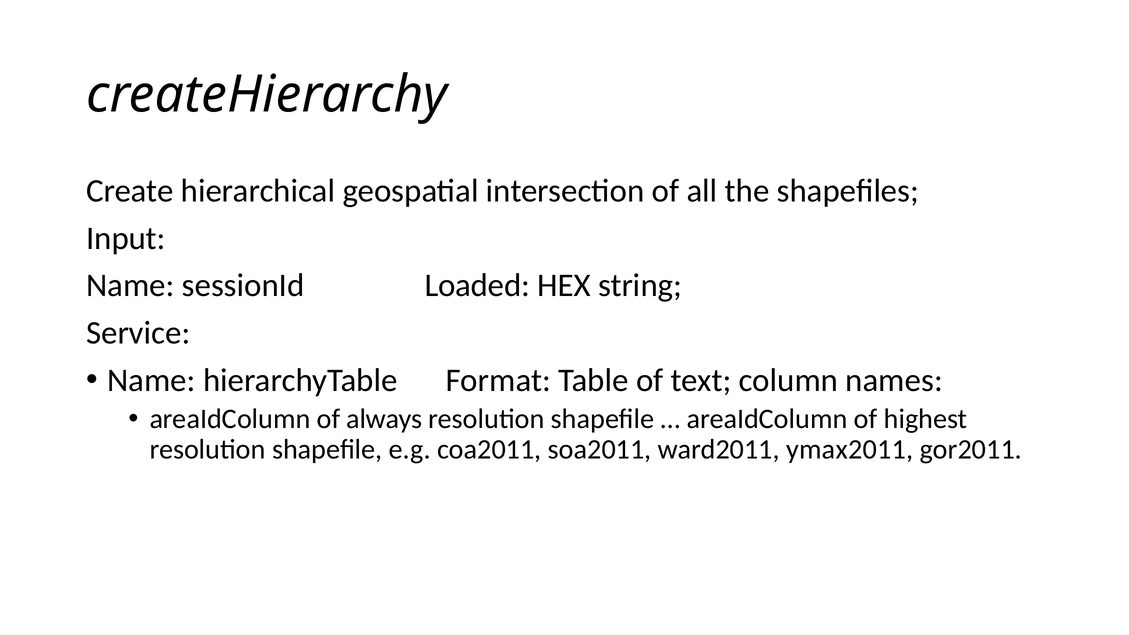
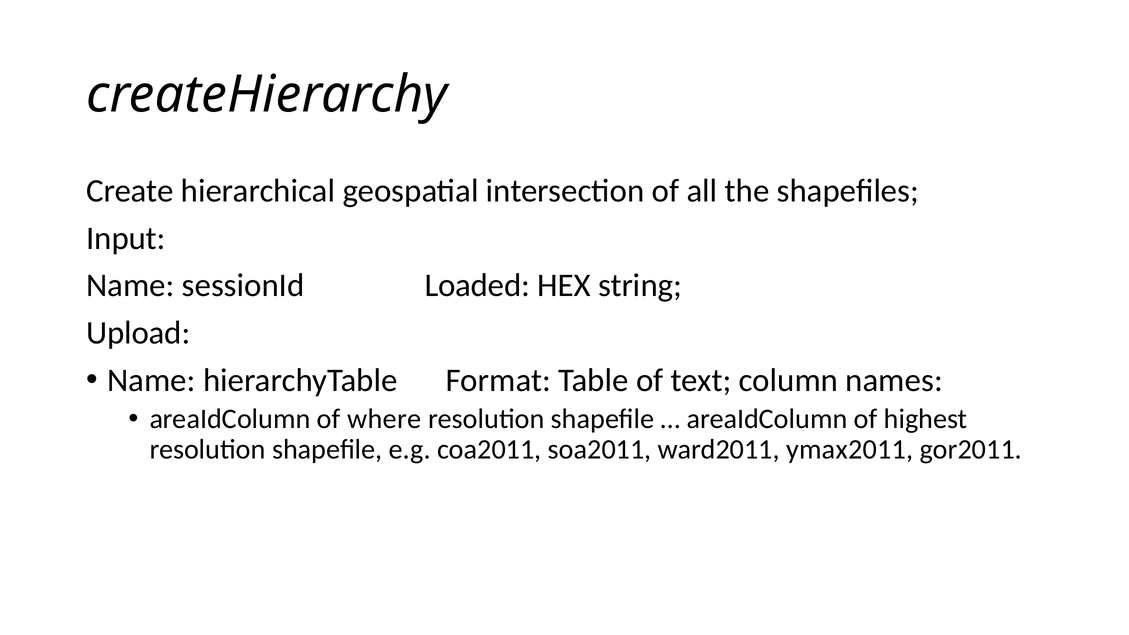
Service: Service -> Upload
always: always -> where
